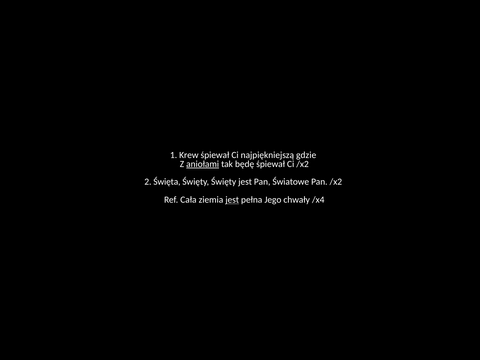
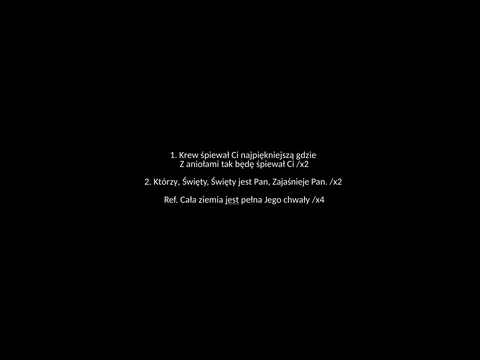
aniołami underline: present -> none
Święta: Święta -> Którzy
Światowe: Światowe -> Zajaśnieje
